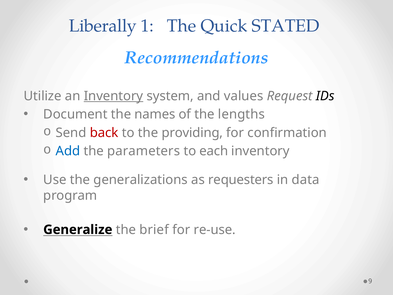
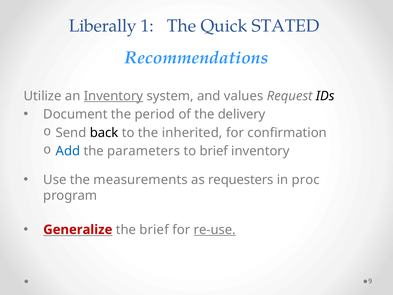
names: names -> period
lengths: lengths -> delivery
back colour: red -> black
providing: providing -> inherited
to each: each -> brief
generalizations: generalizations -> measurements
data: data -> proc
Generalize colour: black -> red
re-use underline: none -> present
